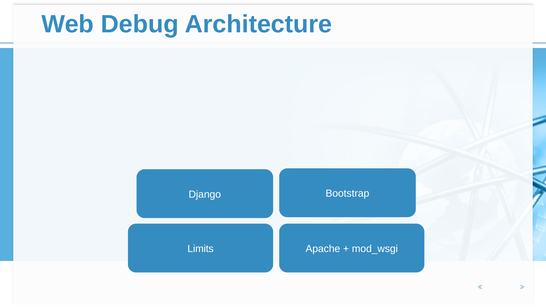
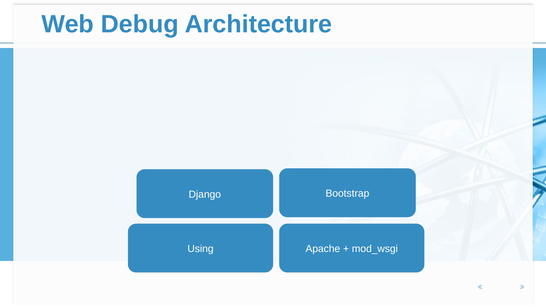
Limits: Limits -> Using
